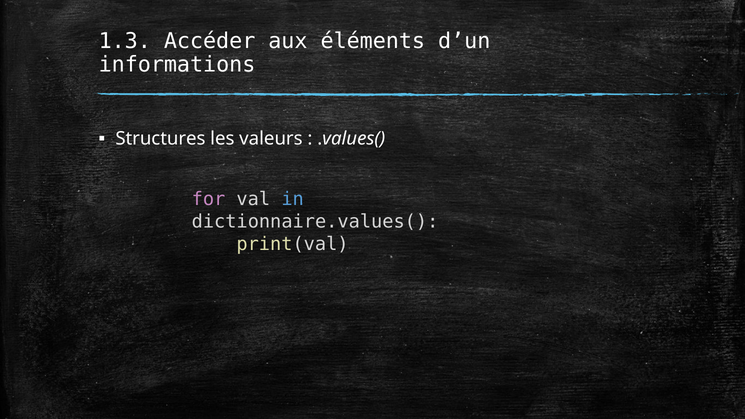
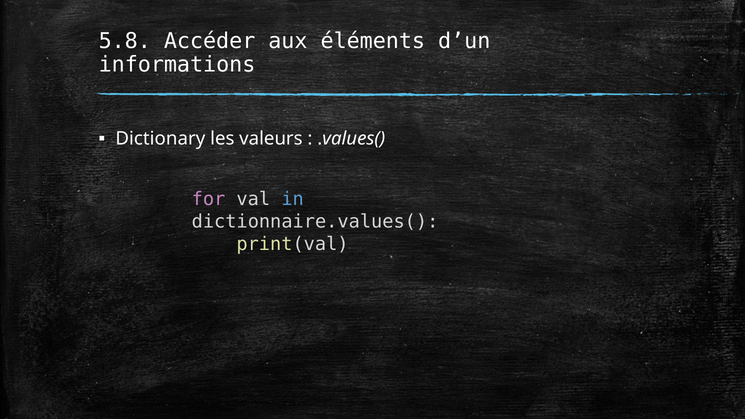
1.3: 1.3 -> 5.8
Structures: Structures -> Dictionary
